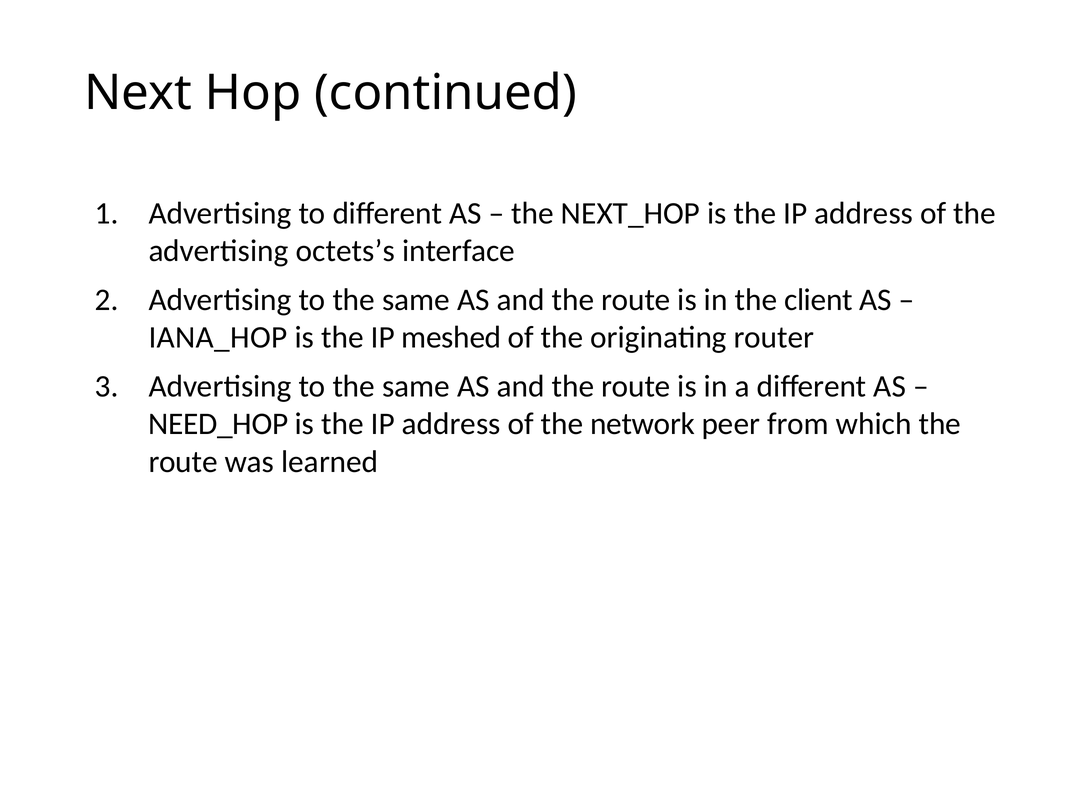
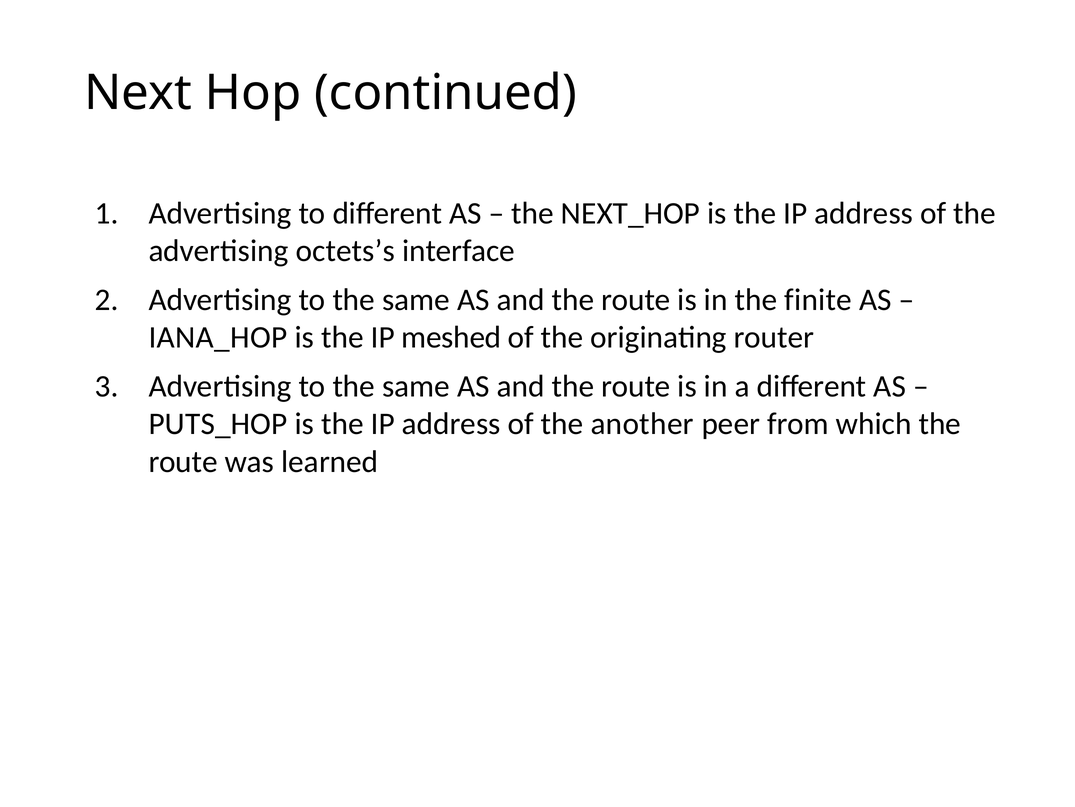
client: client -> finite
NEED_HOP: NEED_HOP -> PUTS_HOP
network: network -> another
